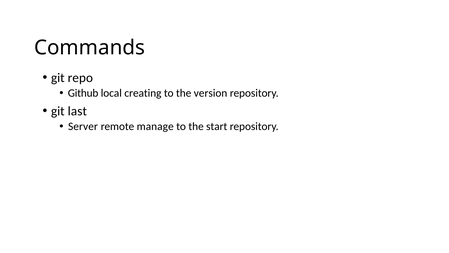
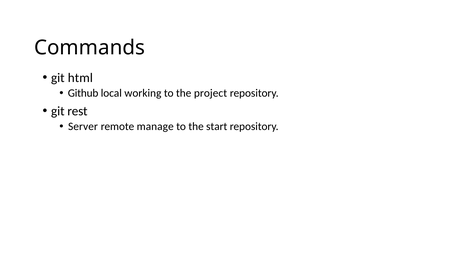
repo: repo -> html
creating: creating -> working
version: version -> project
last: last -> rest
